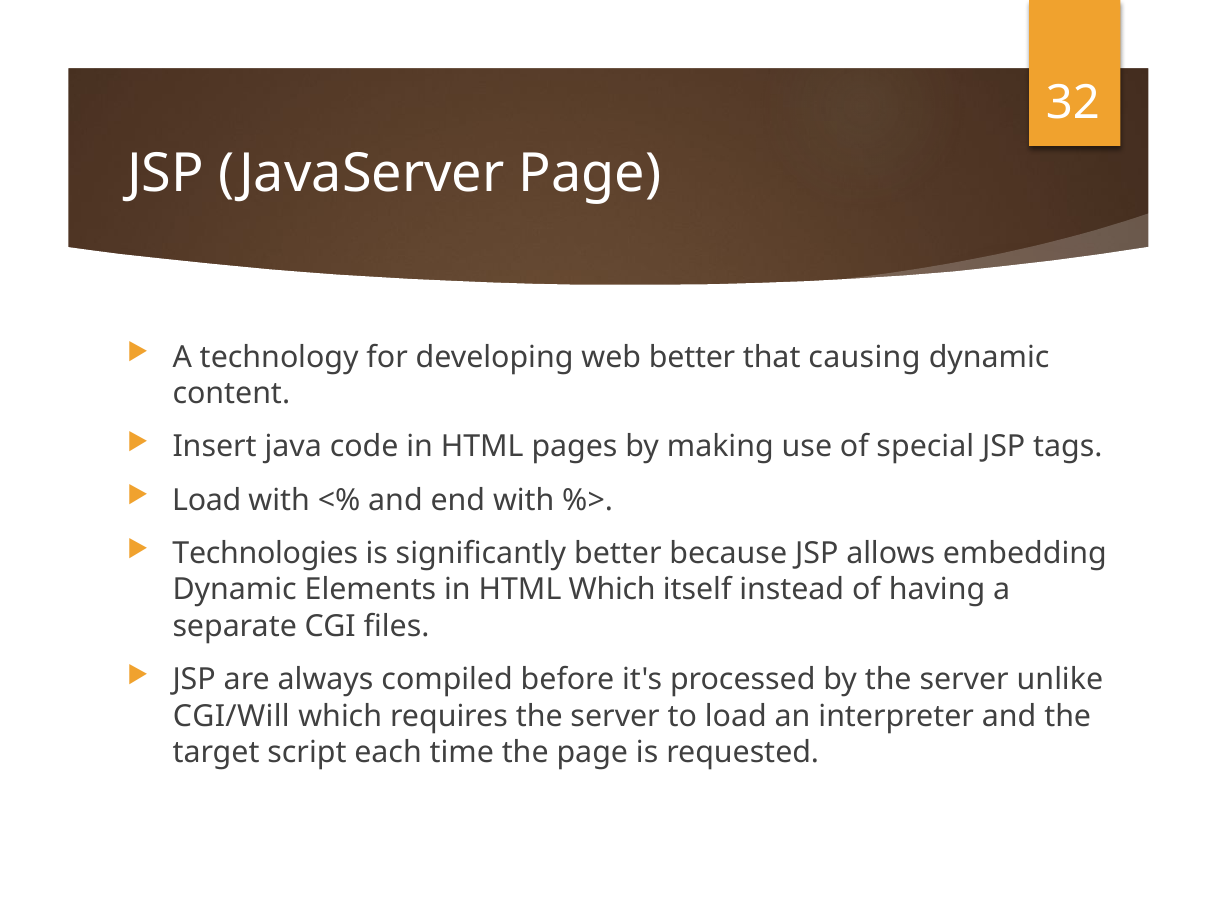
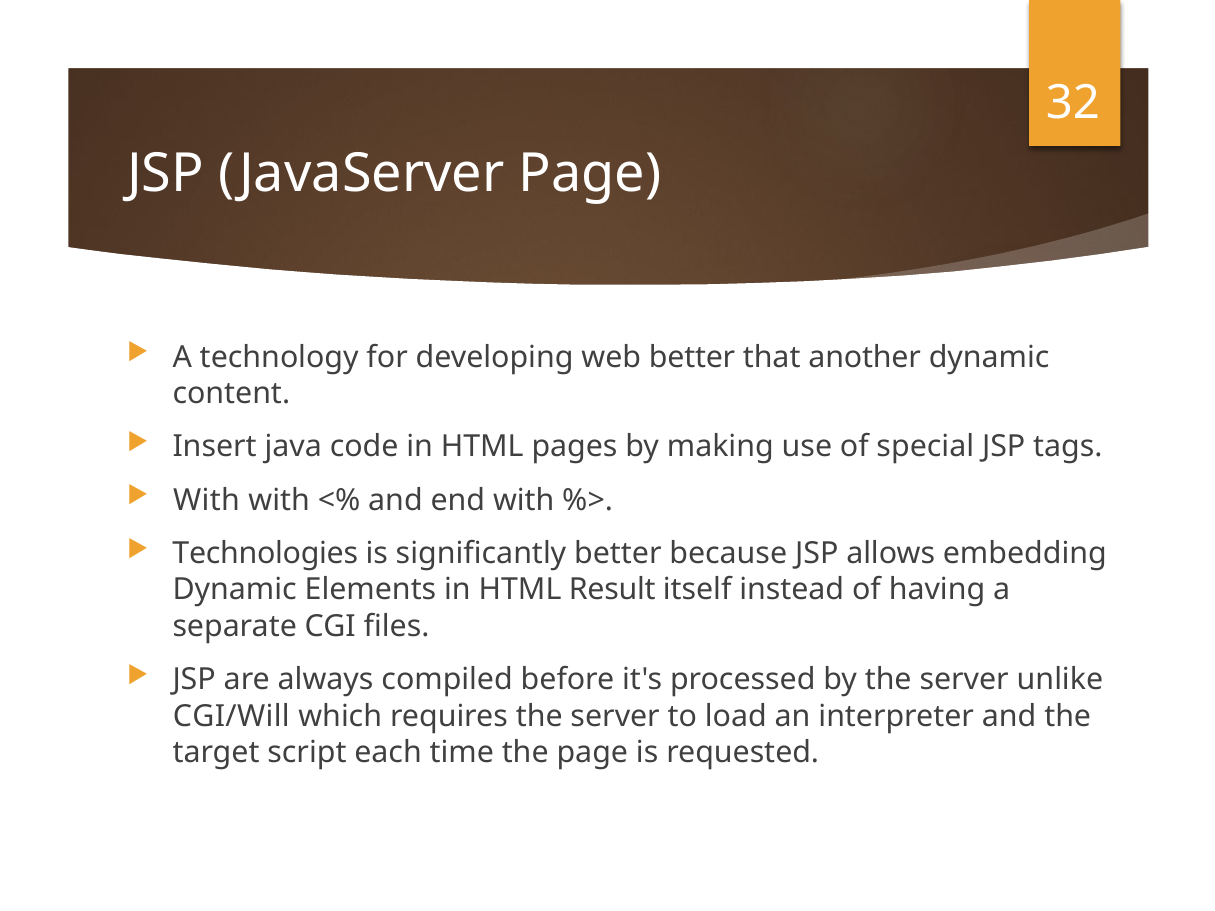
causing: causing -> another
Load at (207, 500): Load -> With
HTML Which: Which -> Result
